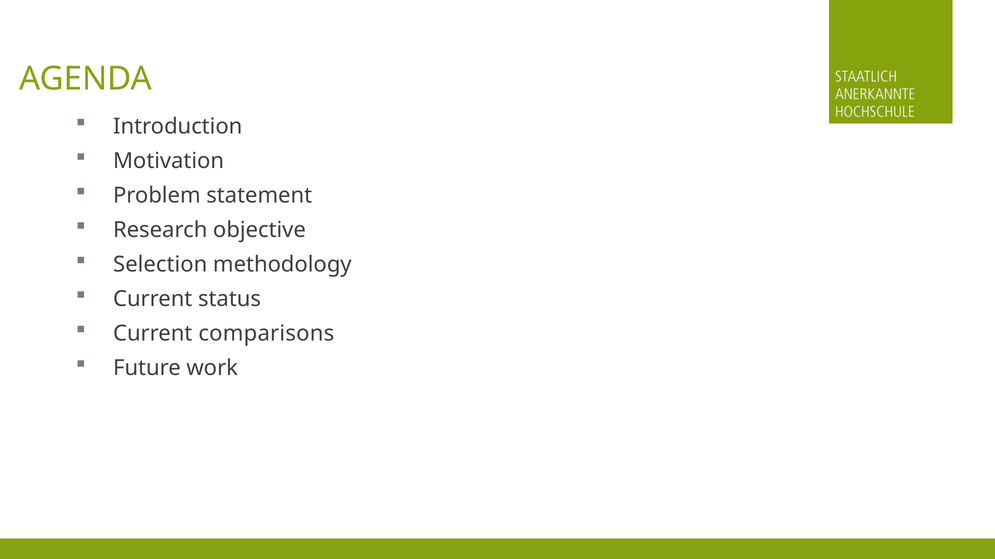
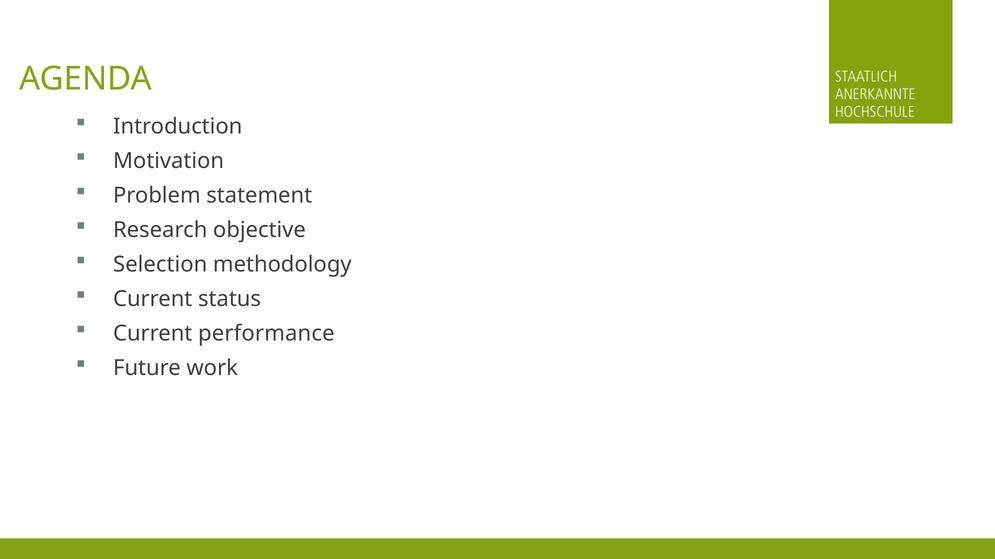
comparisons: comparisons -> performance
